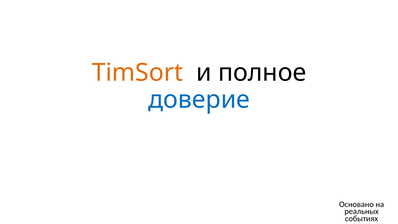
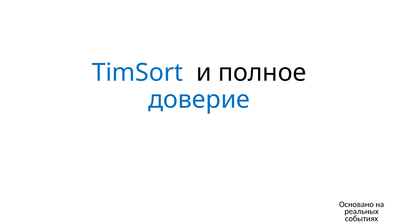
TimSort colour: orange -> blue
